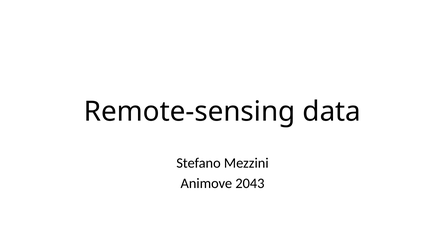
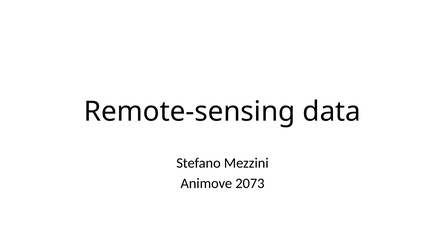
2043: 2043 -> 2073
